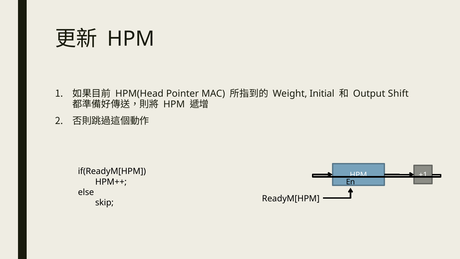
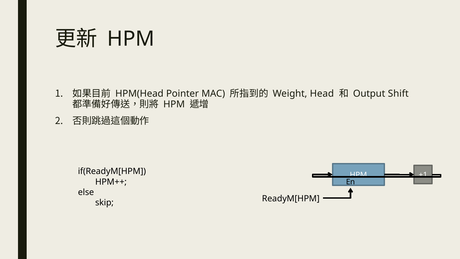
Initial: Initial -> Head
